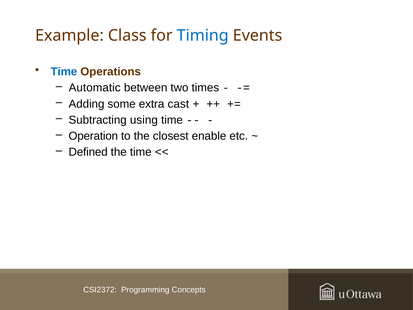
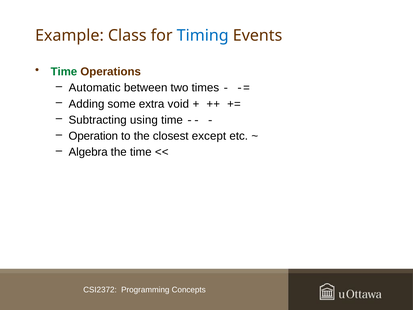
Time at (64, 72) colour: blue -> green
cast: cast -> void
enable: enable -> except
Defined: Defined -> Algebra
